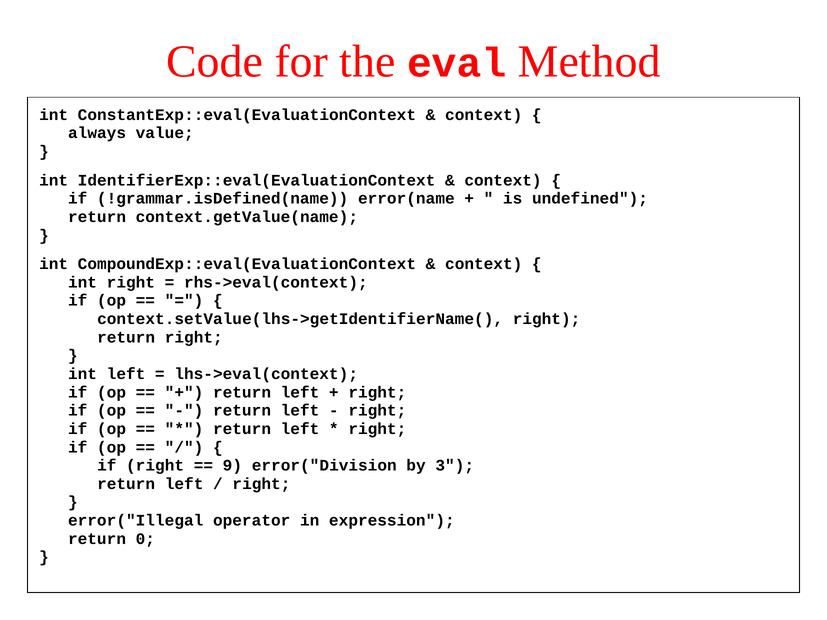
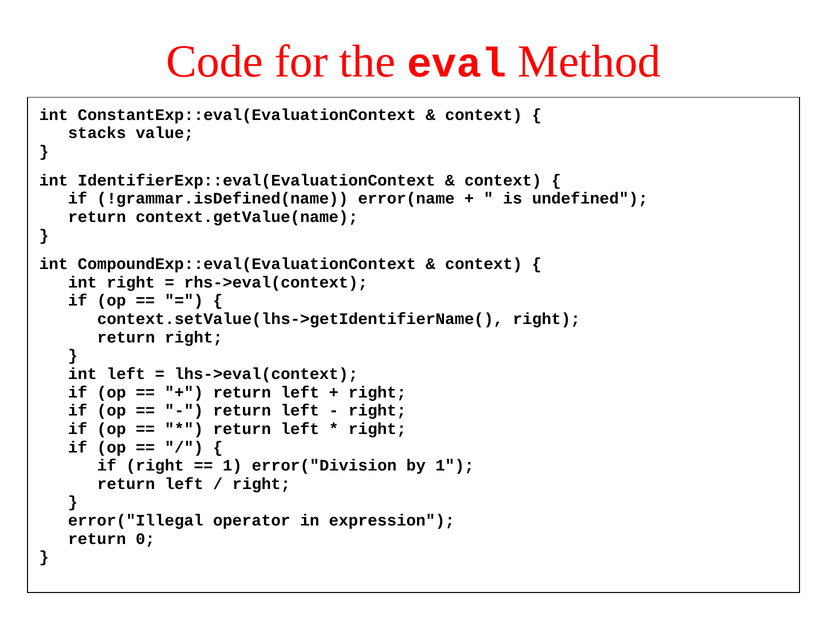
always: always -> stacks
9 at (232, 466): 9 -> 1
by 3: 3 -> 1
